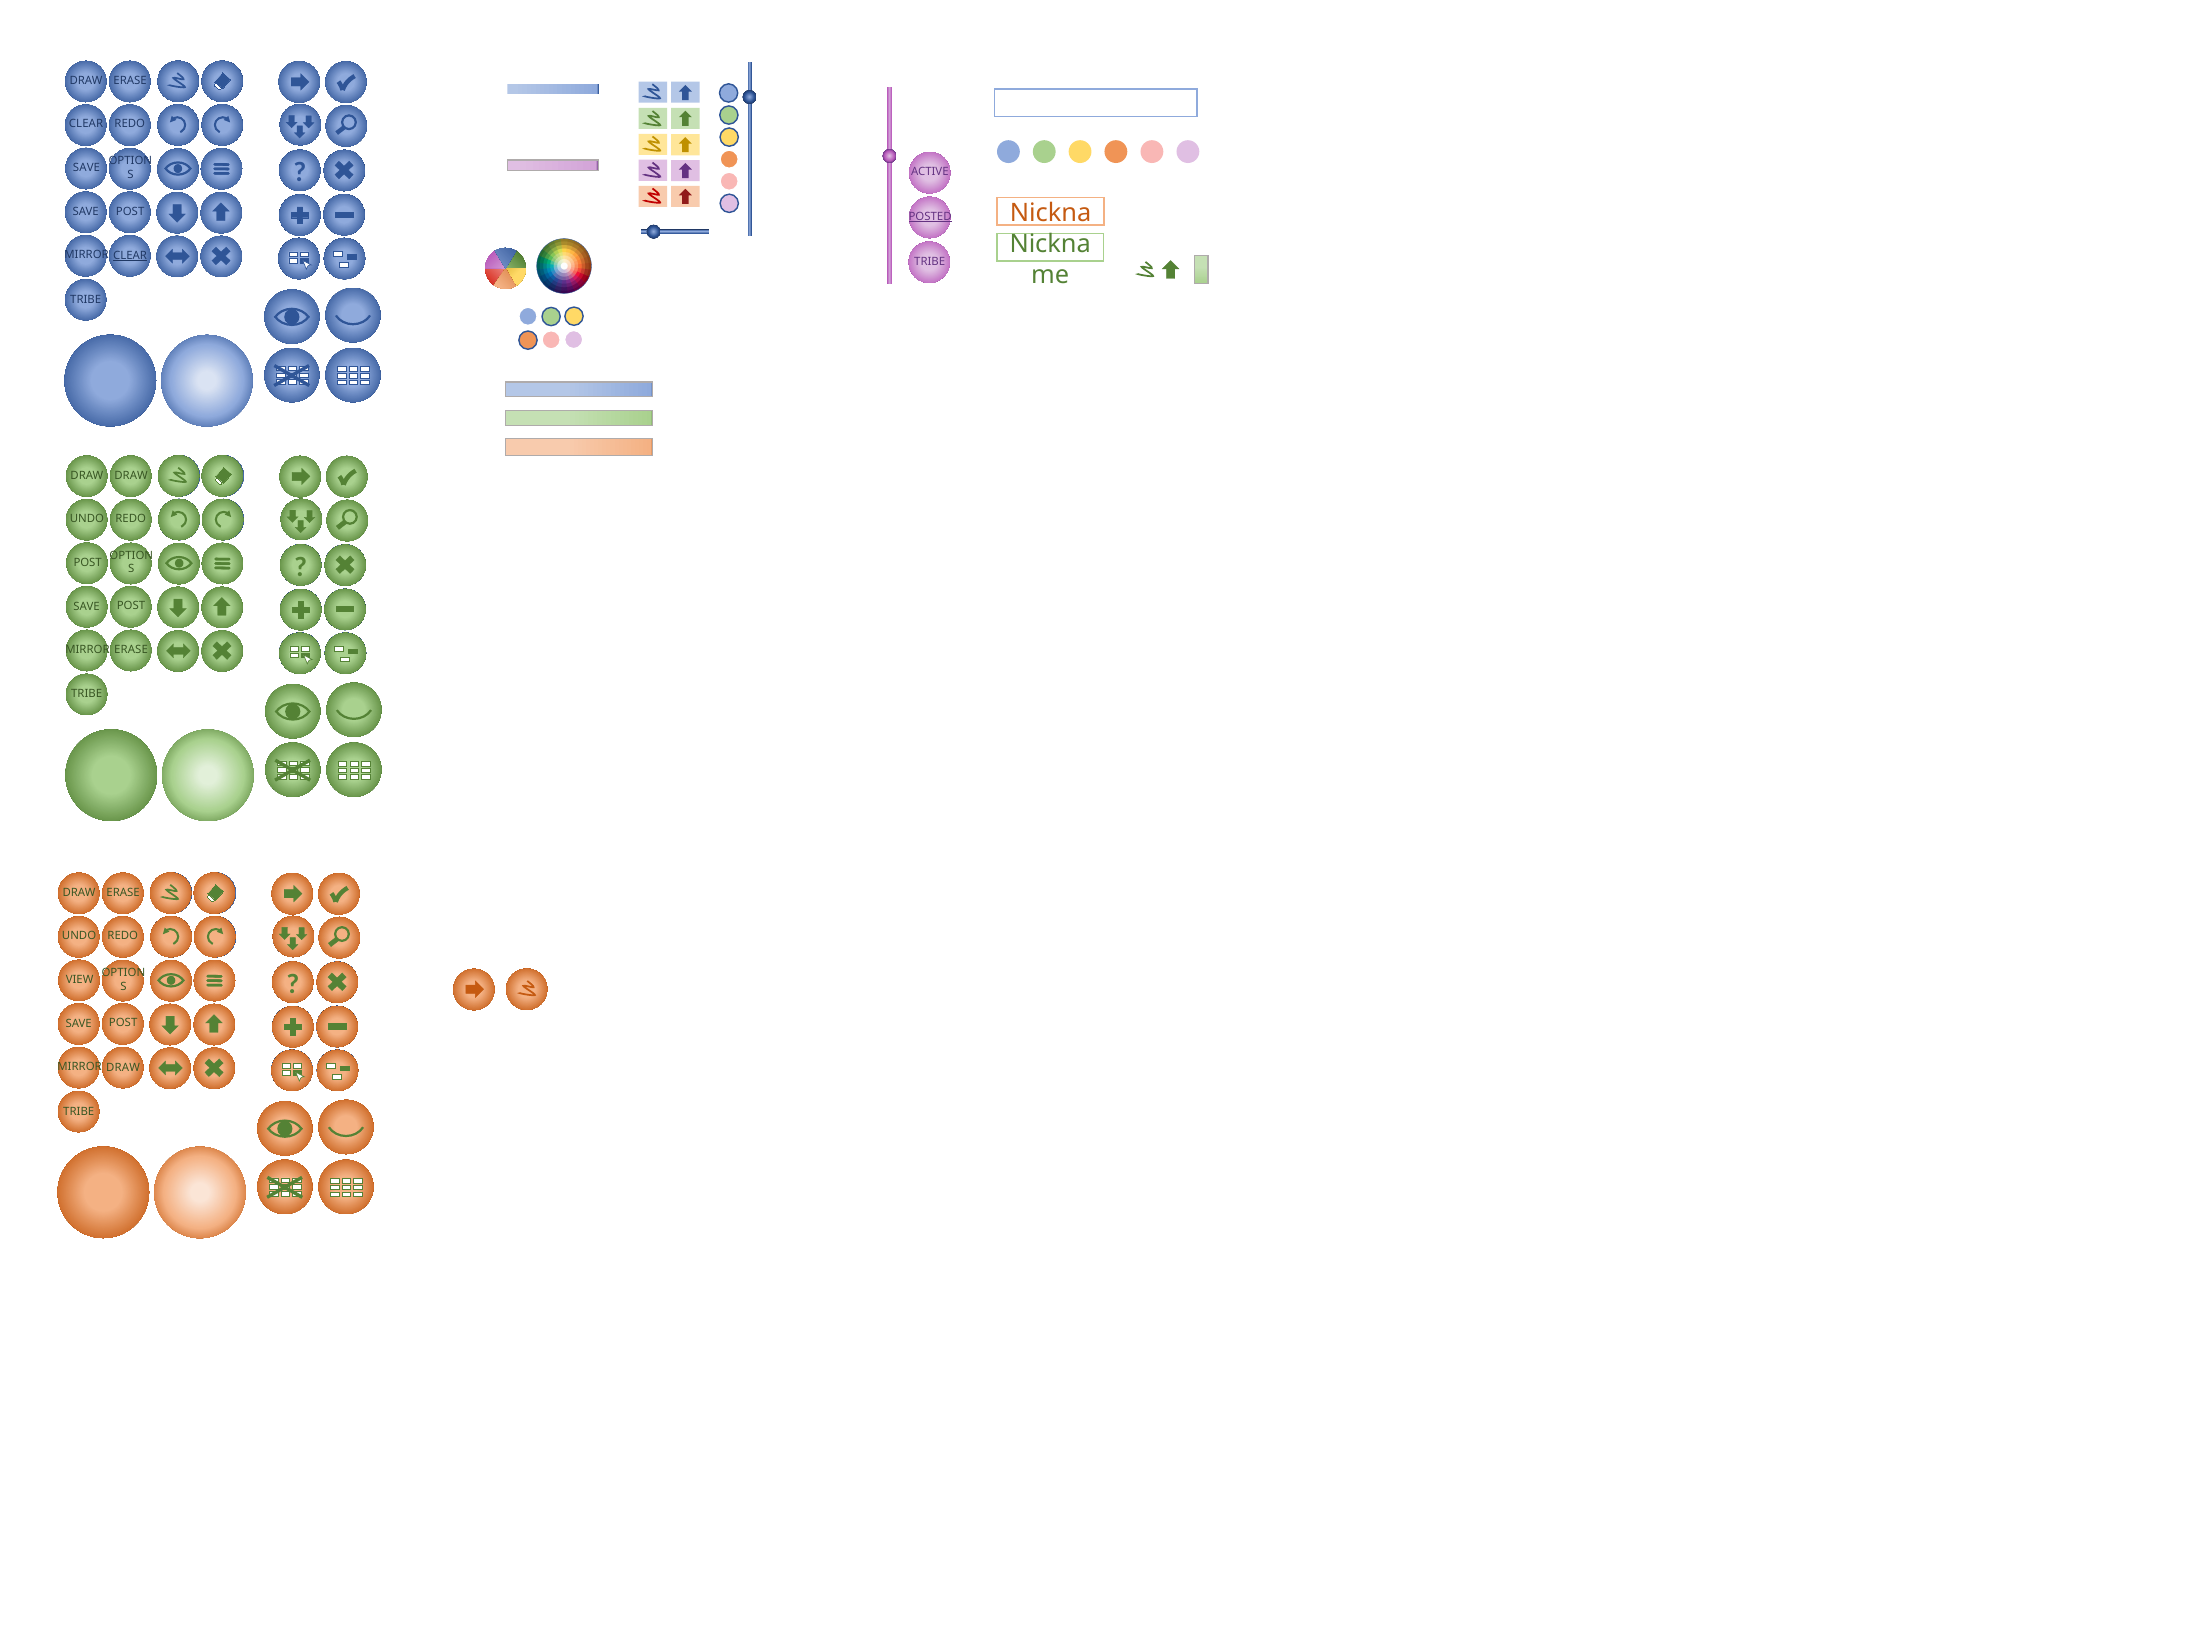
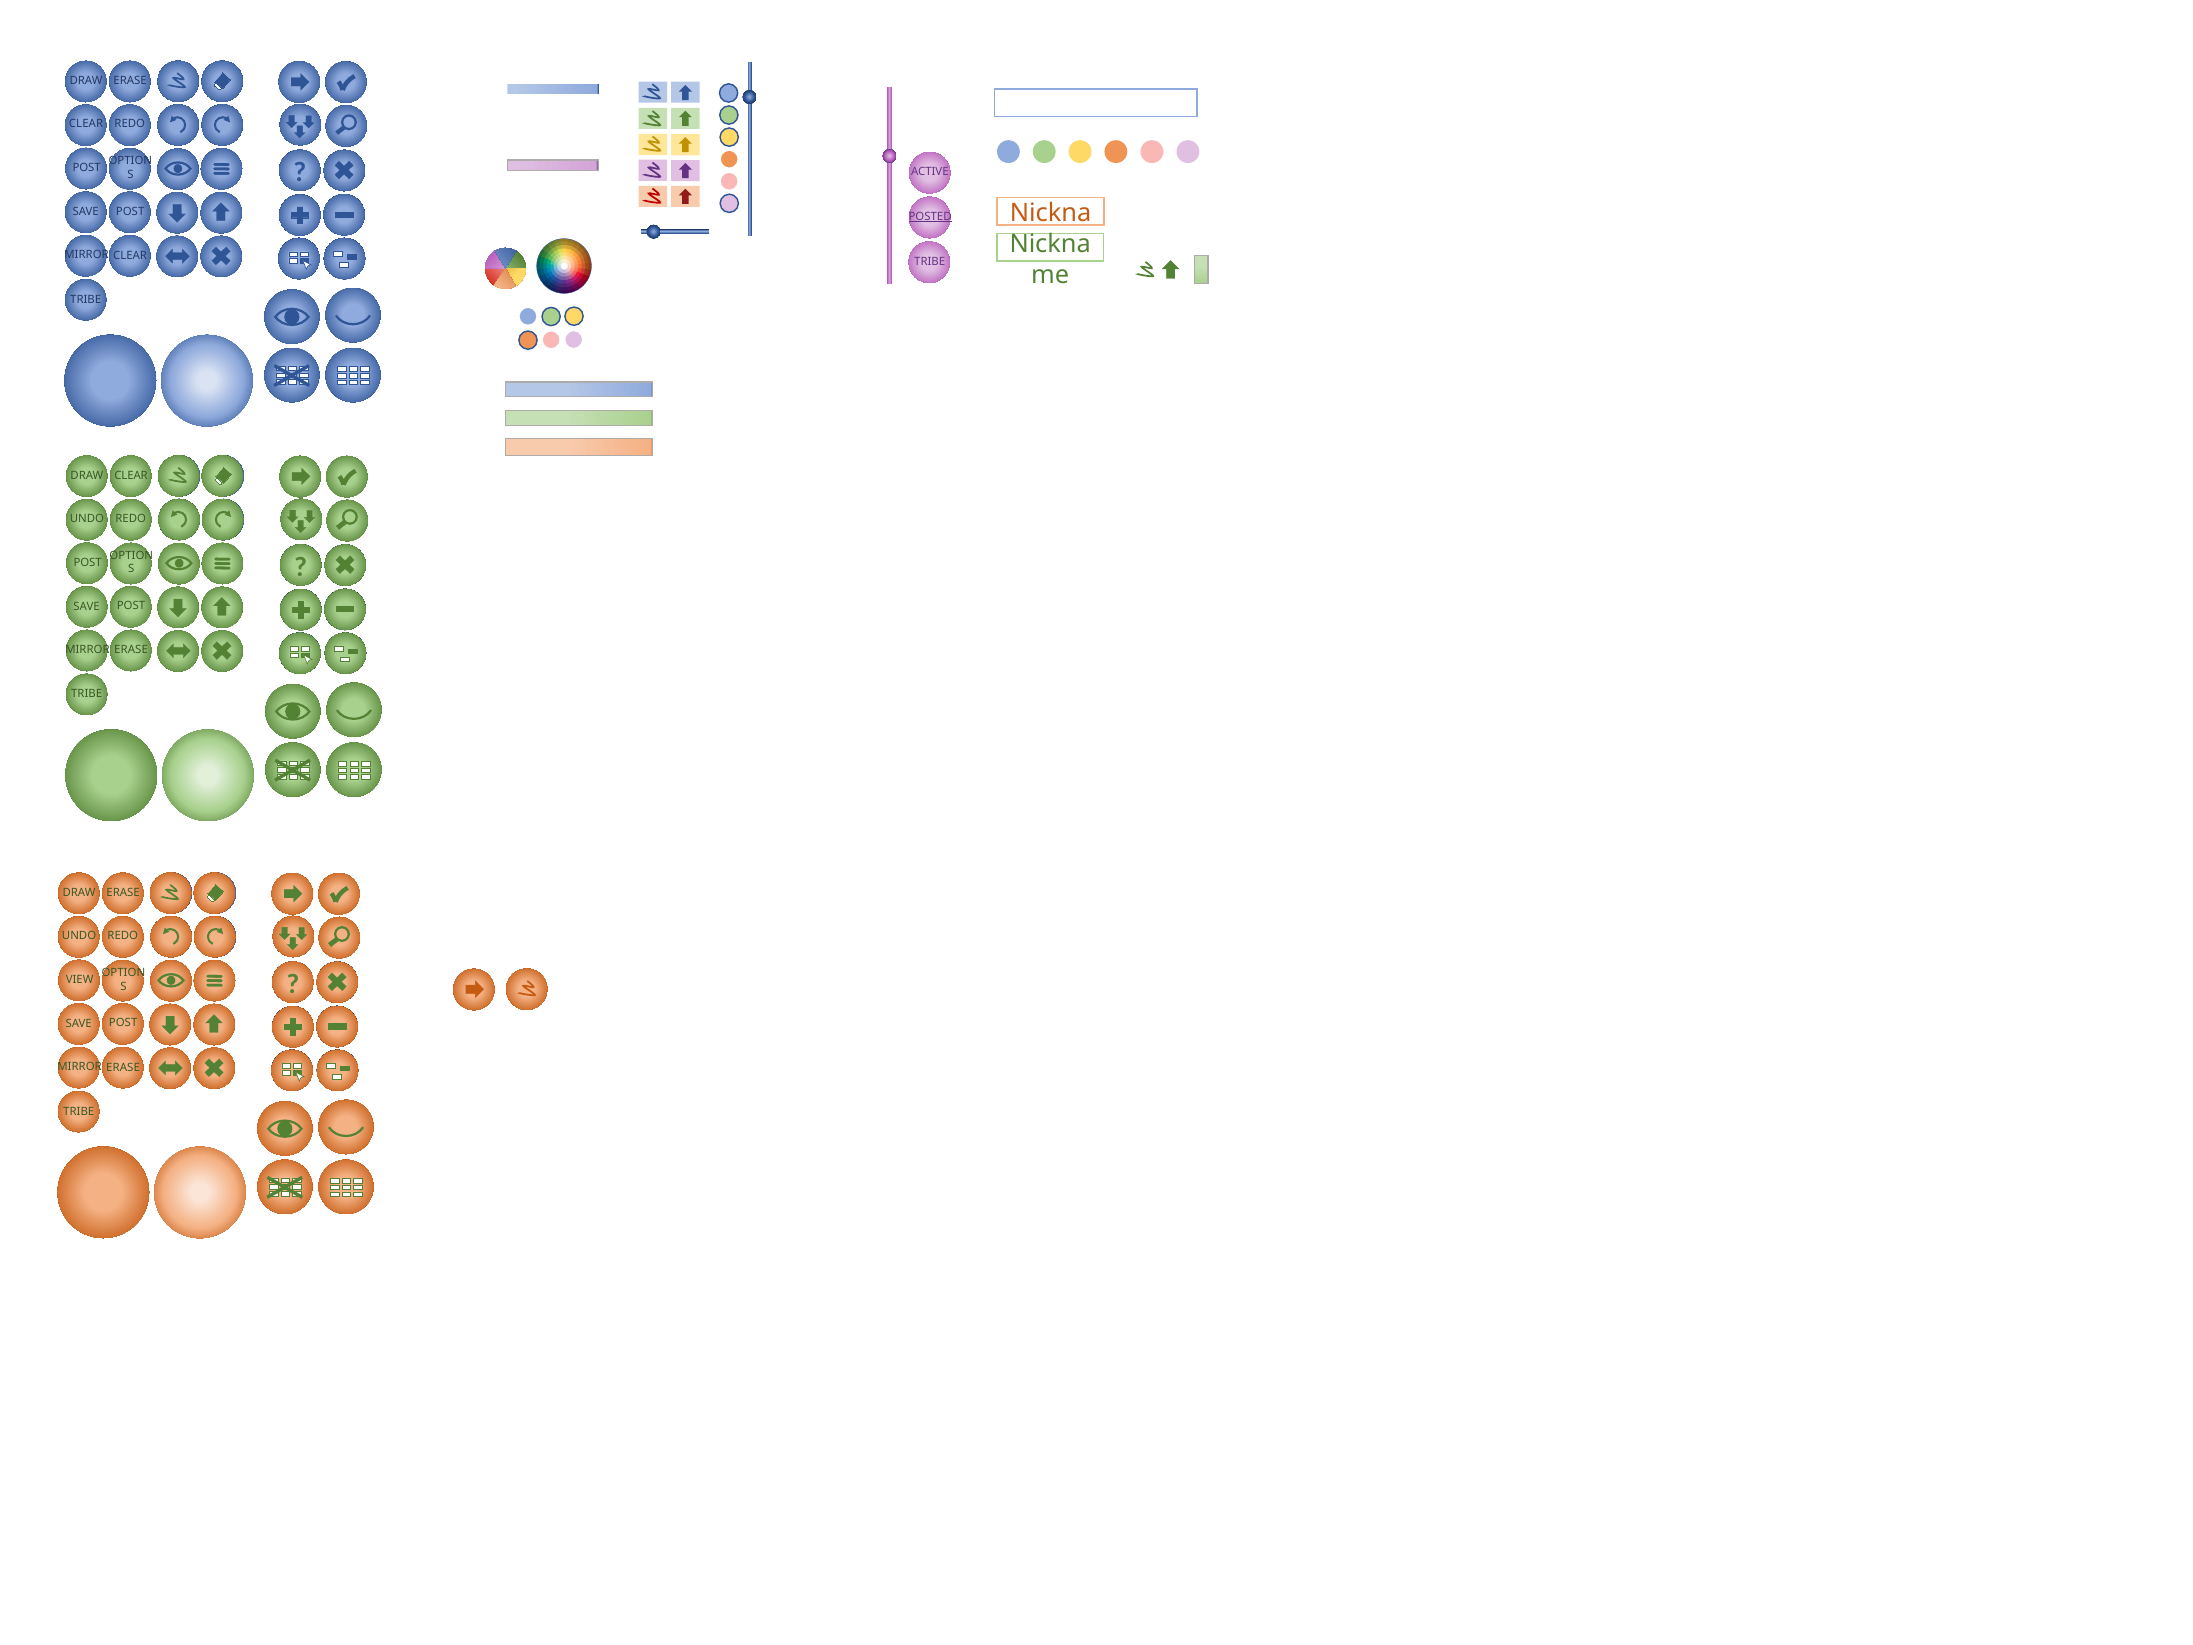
SAVE at (87, 168): SAVE -> POST
CLEAR at (130, 255) underline: present -> none
DRAW DRAW: DRAW -> CLEAR
DRAW at (123, 1067): DRAW -> ERASE
